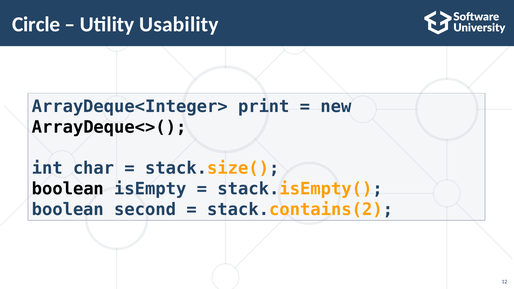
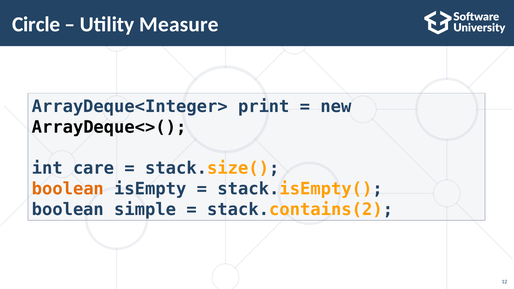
Usability: Usability -> Measure
char: char -> care
boolean at (68, 189) colour: black -> orange
second: second -> simple
